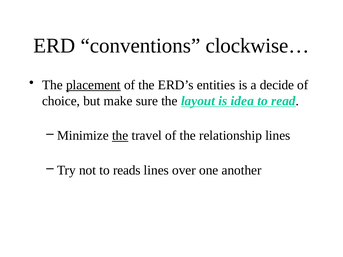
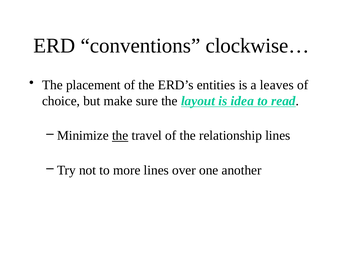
placement underline: present -> none
decide: decide -> leaves
reads: reads -> more
